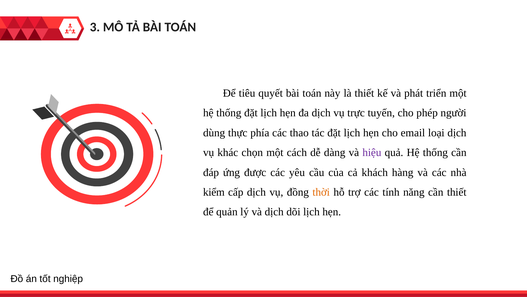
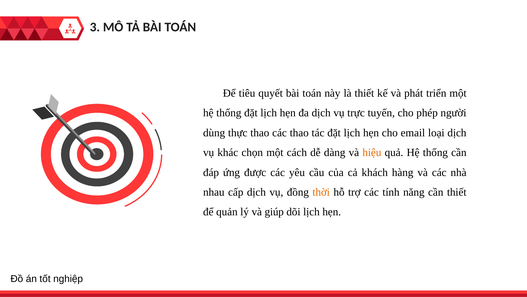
thực phía: phía -> thao
hiệu colour: purple -> orange
kiểm: kiểm -> nhau
và dịch: dịch -> giúp
